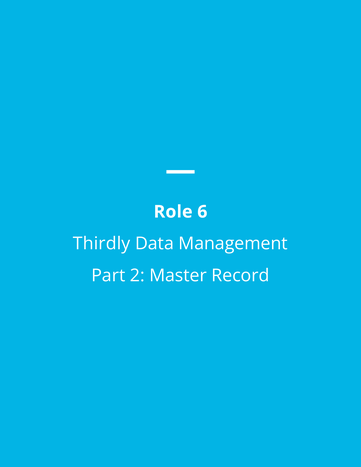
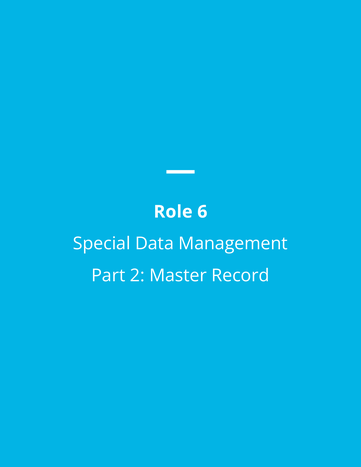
Thirdly: Thirdly -> Special
